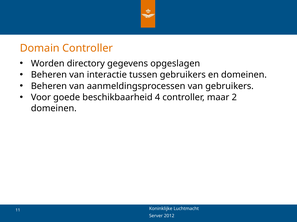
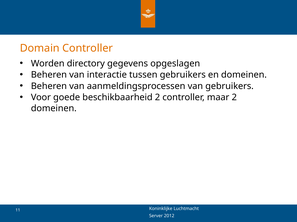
beschikbaarheid 4: 4 -> 2
